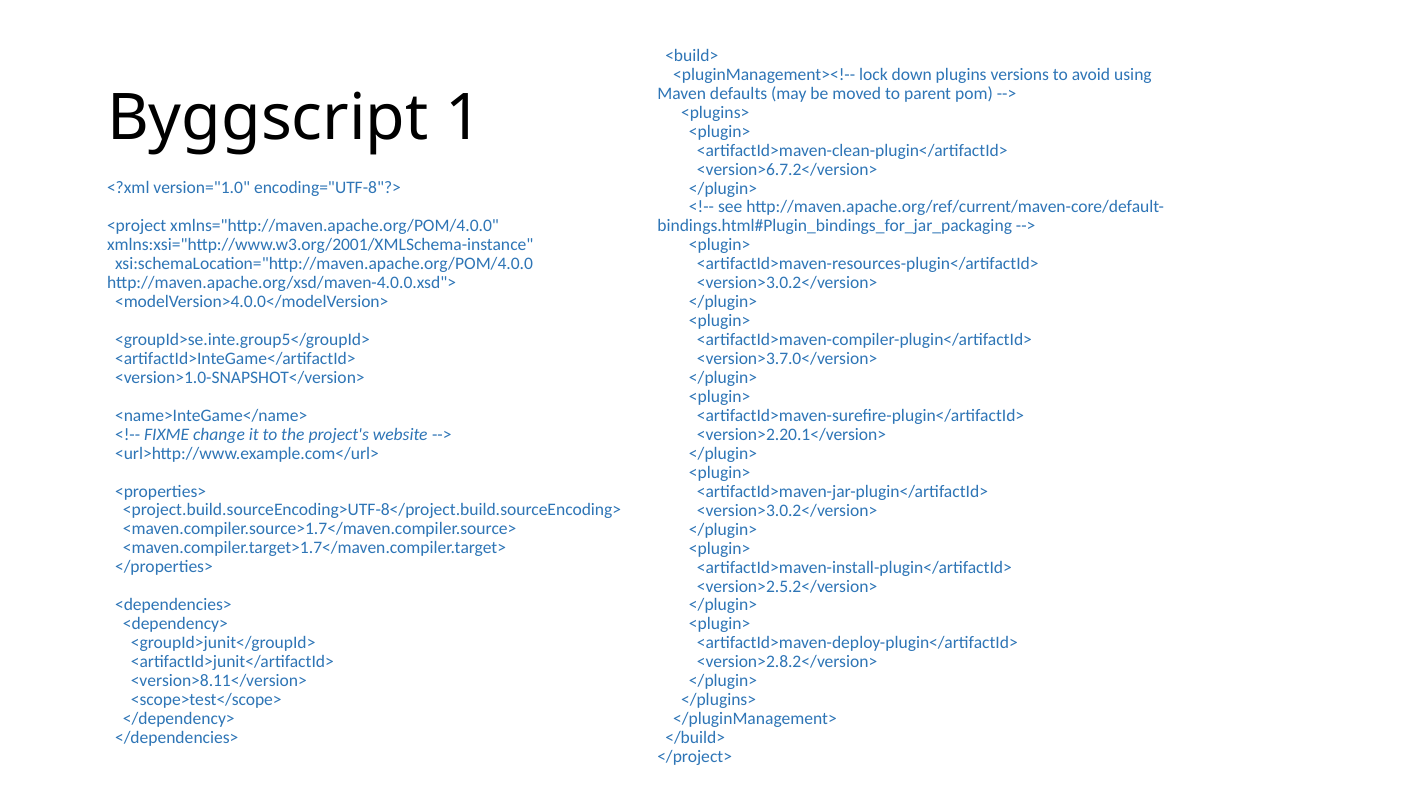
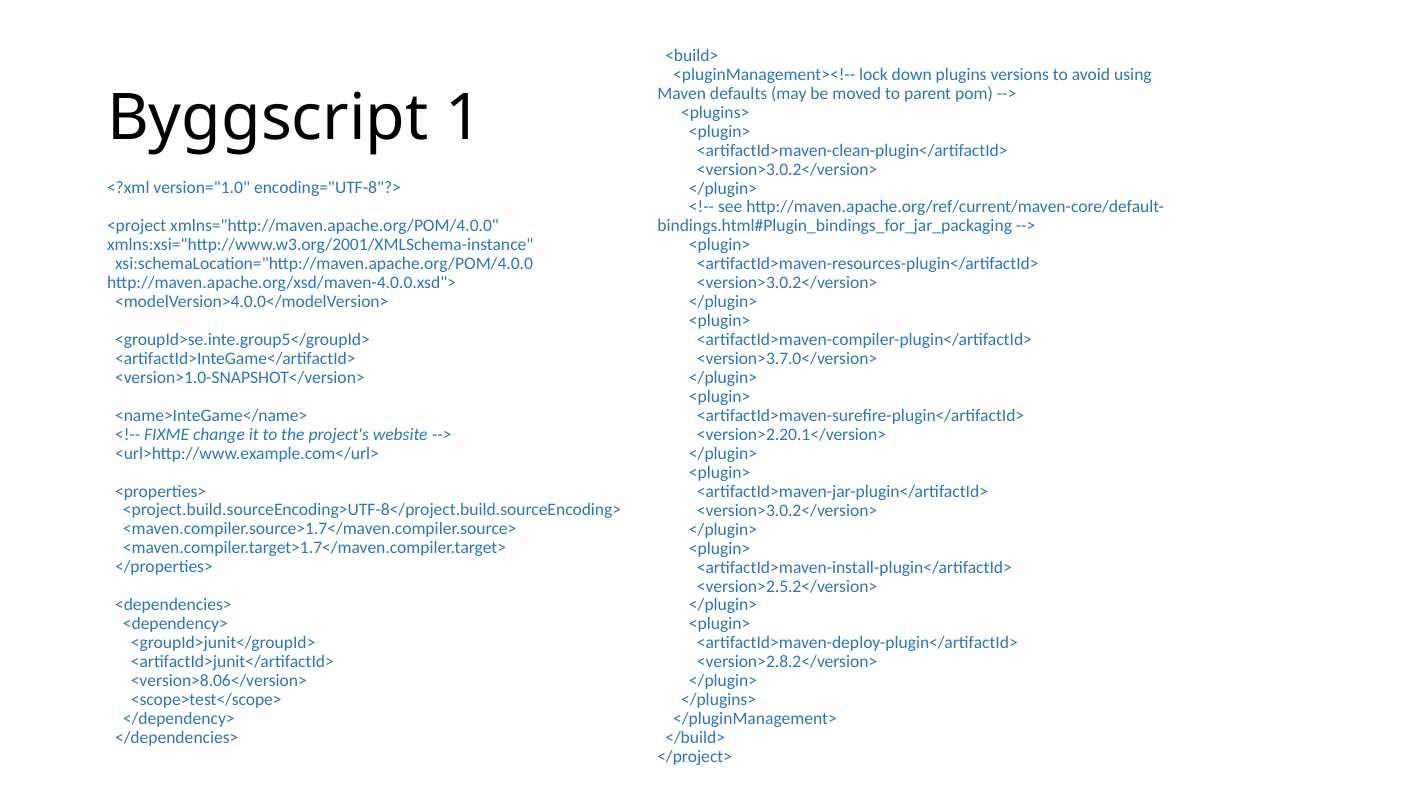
<version>6.7.2</version> at (787, 169): <version>6.7.2</version> -> <version>3.0.2</version>
<version>8.11</version>: <version>8.11</version> -> <version>8.06</version>
